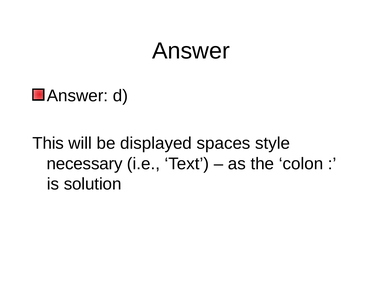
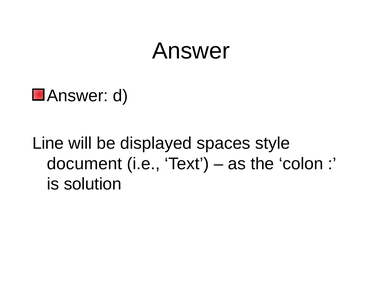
This: This -> Line
necessary: necessary -> document
